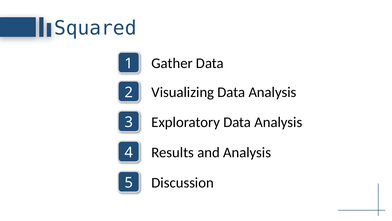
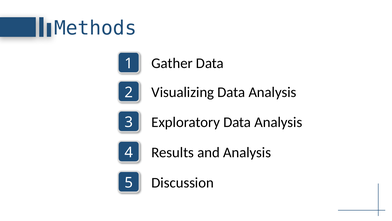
Squared: Squared -> Methods
